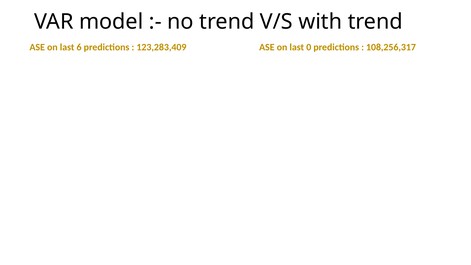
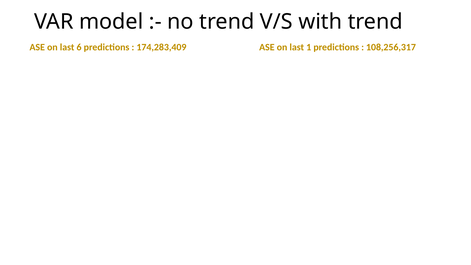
123,283,409: 123,283,409 -> 174,283,409
0: 0 -> 1
